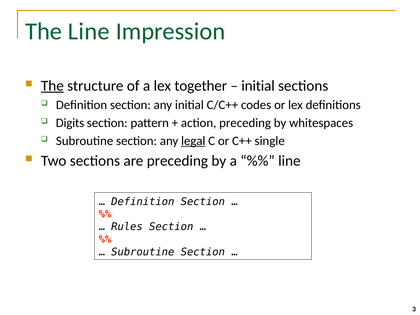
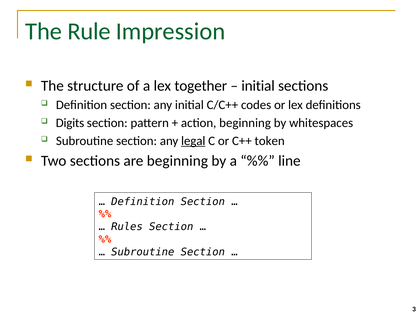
The Line: Line -> Rule
The at (52, 86) underline: present -> none
action preceding: preceding -> beginning
single: single -> token
are preceding: preceding -> beginning
